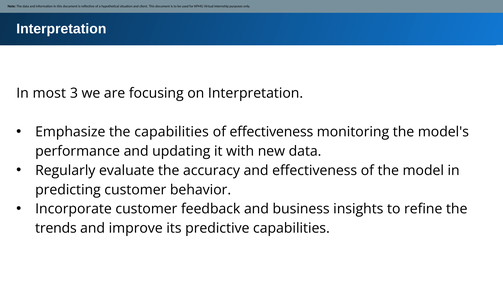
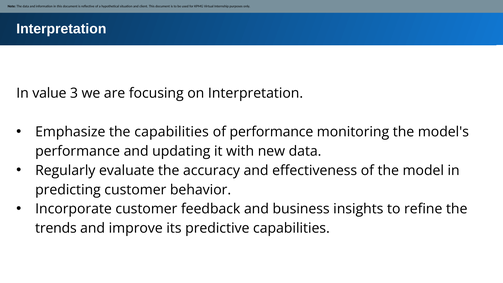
most: most -> value
of effectiveness: effectiveness -> performance
